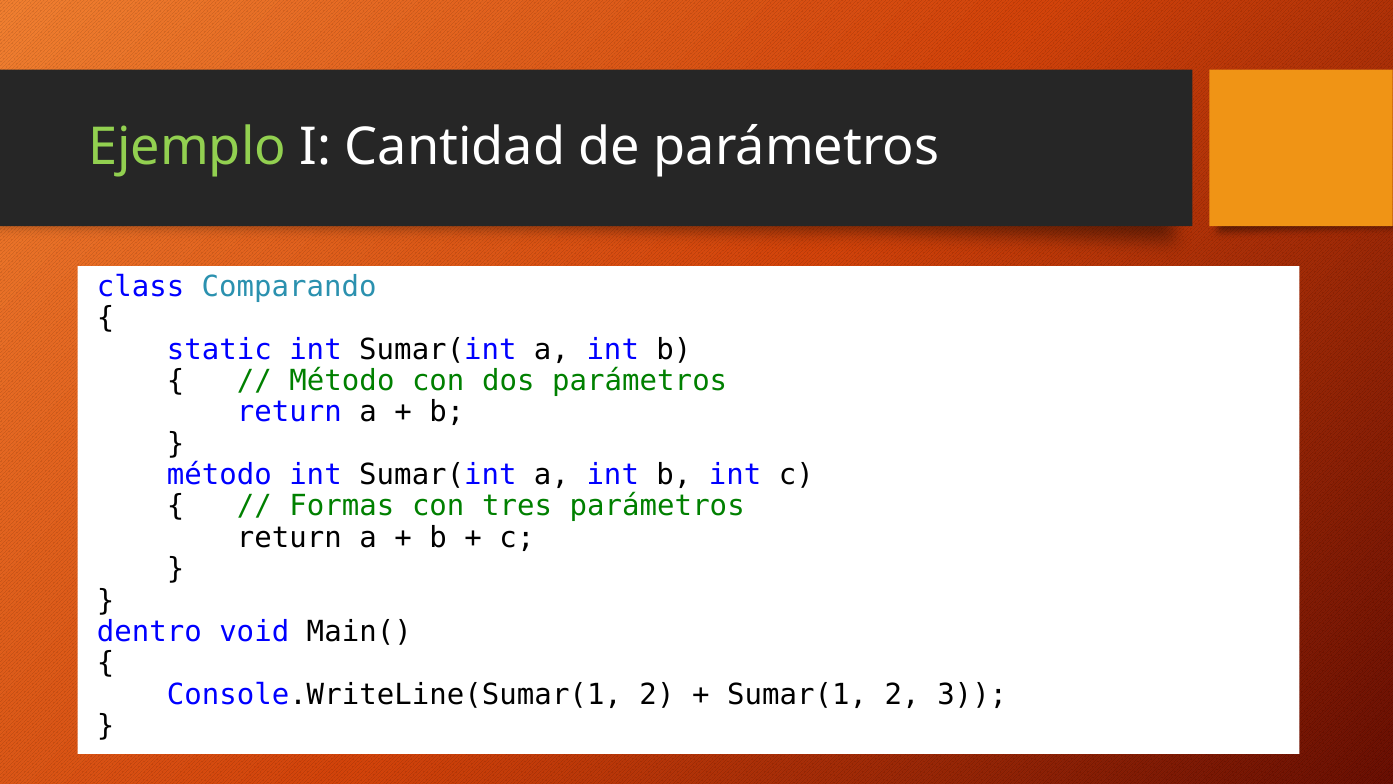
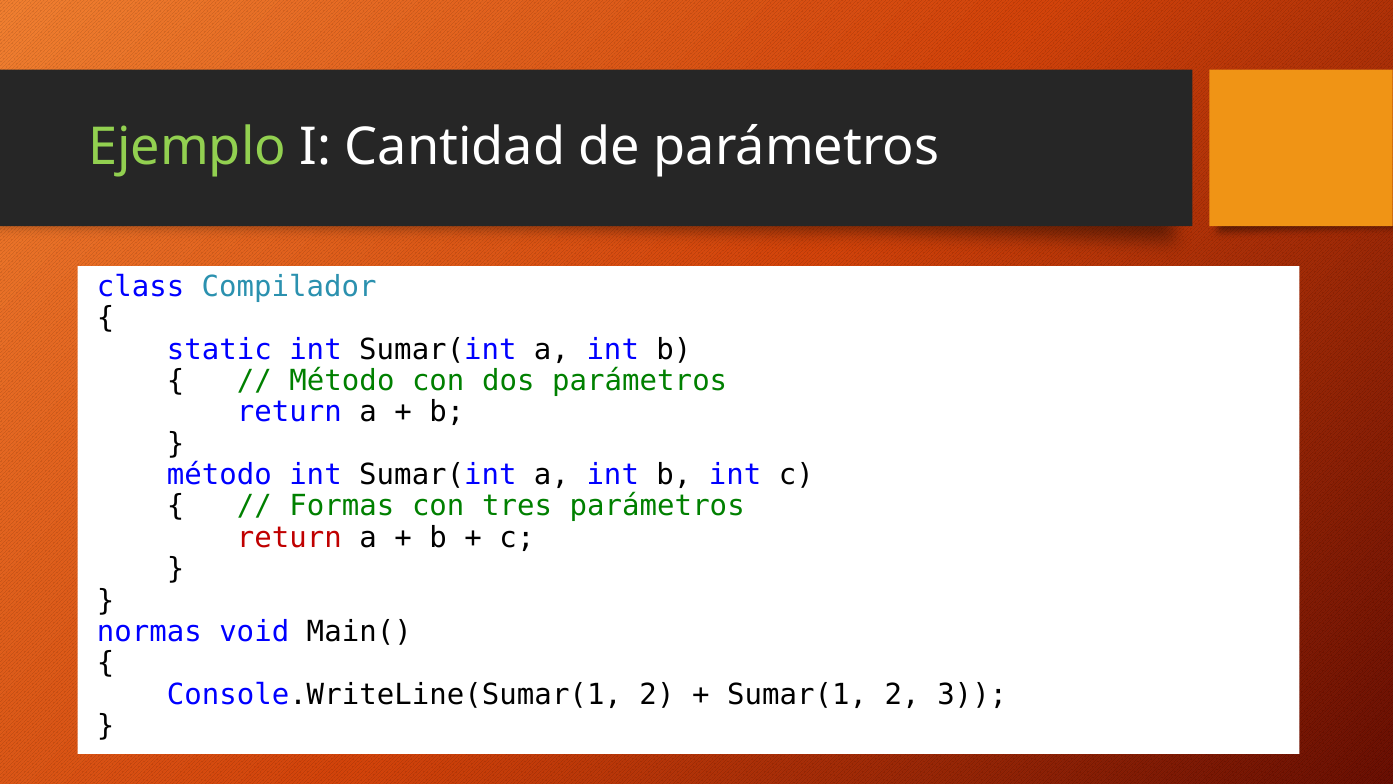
Comparando: Comparando -> Compilador
return at (289, 537) colour: black -> red
dentro: dentro -> normas
